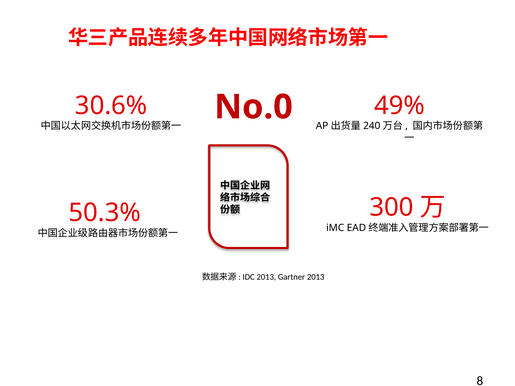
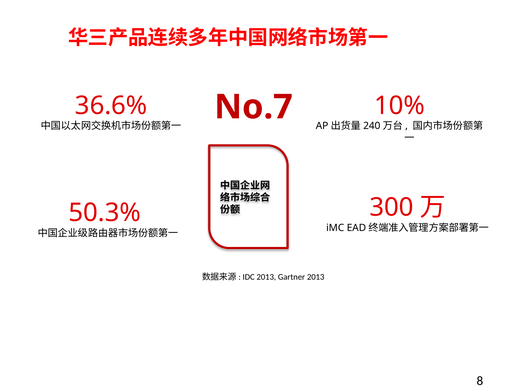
49%: 49% -> 10%
30.6%: 30.6% -> 36.6%
No.0: No.0 -> No.7
